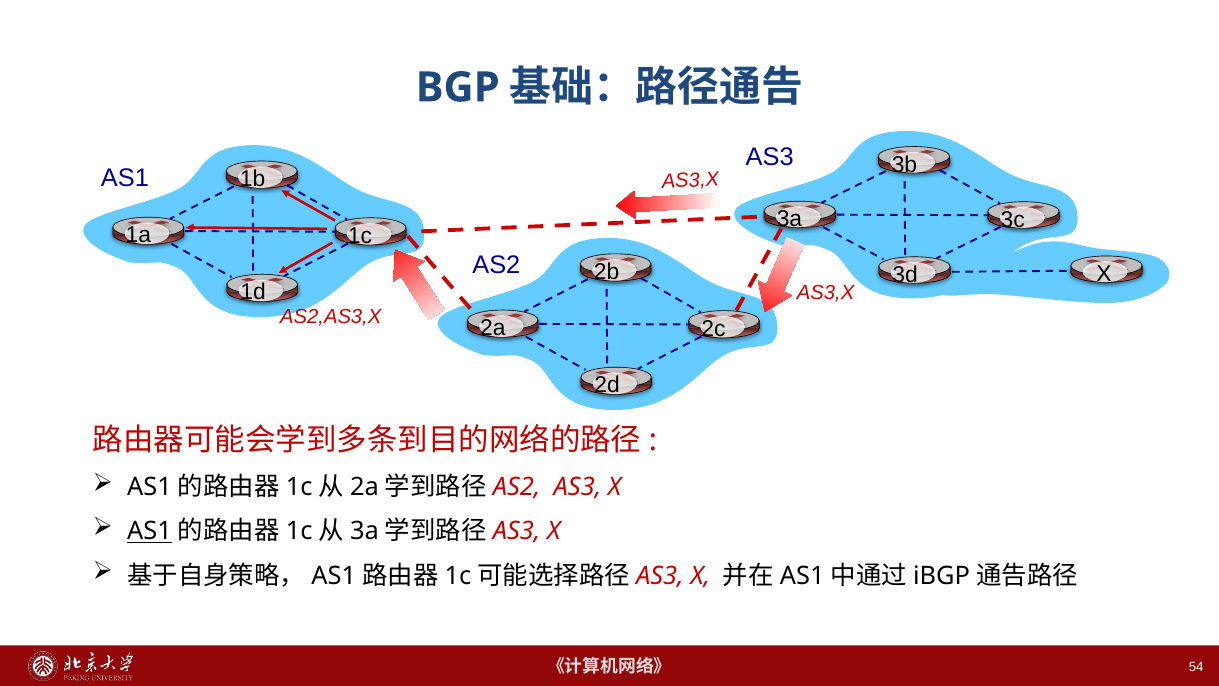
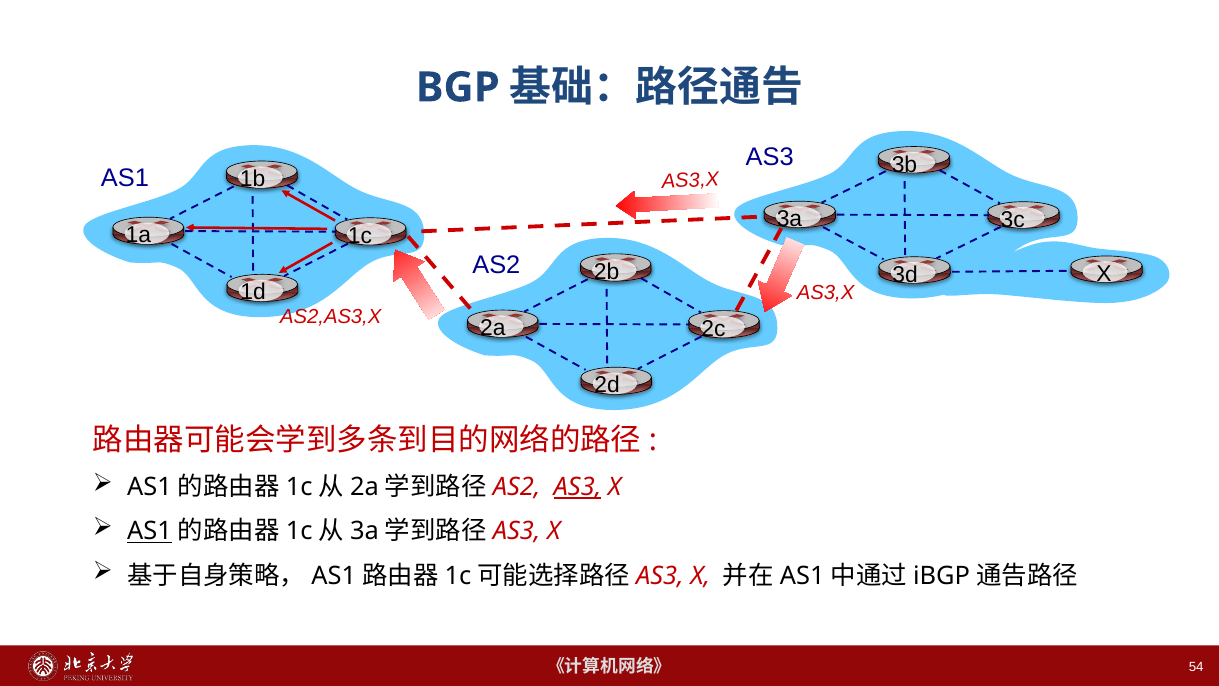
AS3 at (577, 487) underline: none -> present
